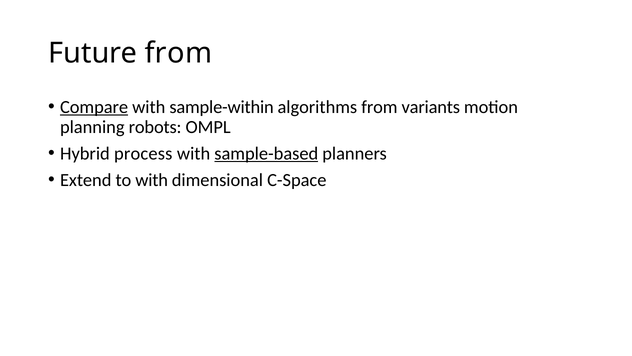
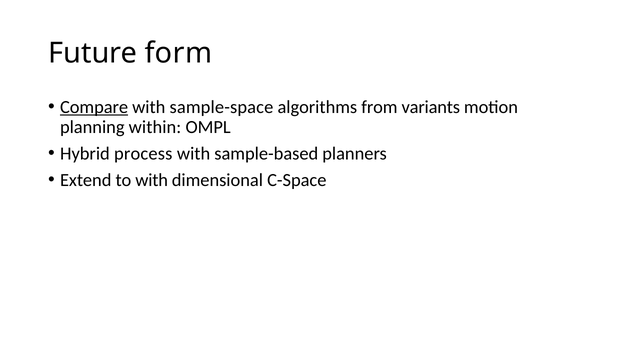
Future from: from -> form
sample-within: sample-within -> sample-space
robots: robots -> within
sample-based underline: present -> none
